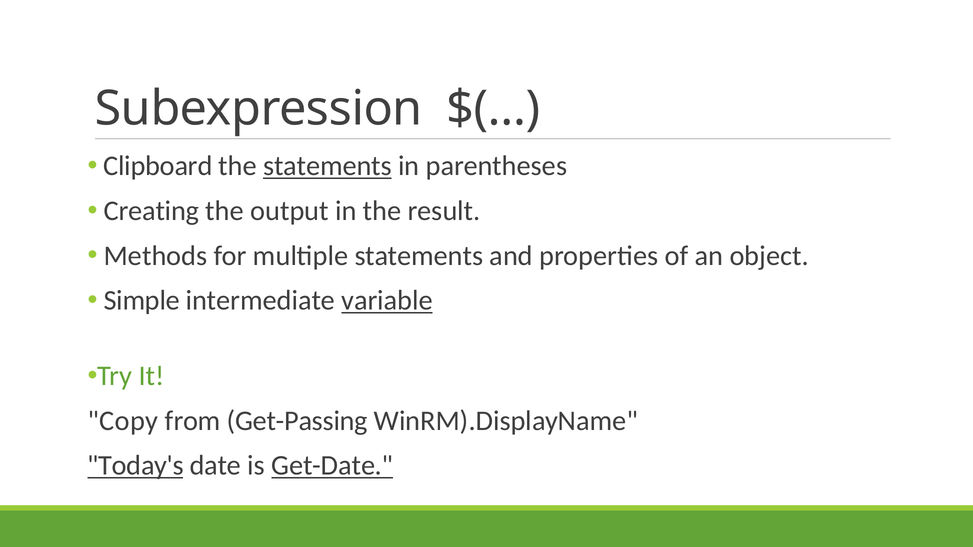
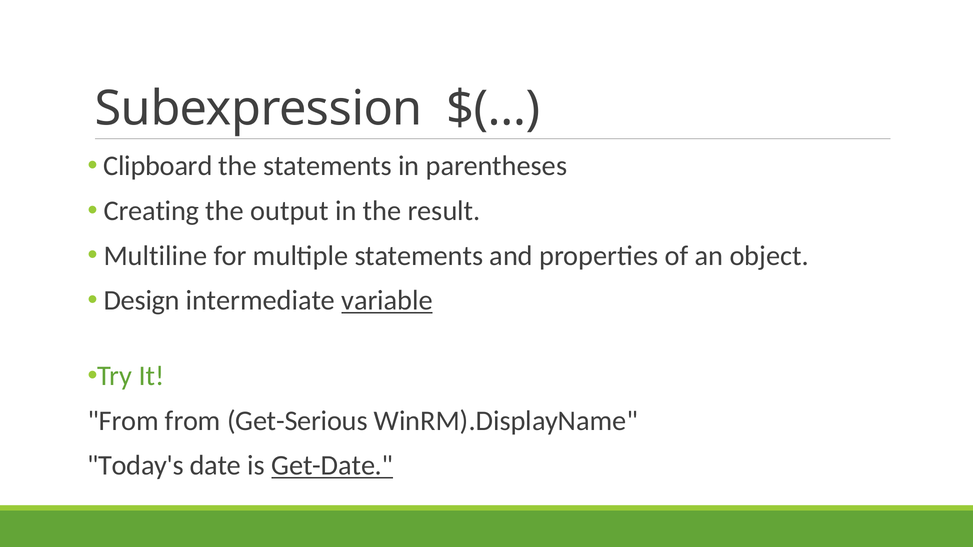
statements at (327, 166) underline: present -> none
Methods: Methods -> Multiline
Simple: Simple -> Design
Copy at (123, 421): Copy -> From
Get-Passing: Get-Passing -> Get-Serious
Today's underline: present -> none
